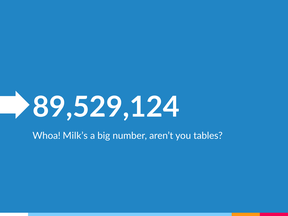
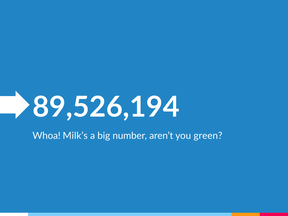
89,529,124: 89,529,124 -> 89,526,194
tables: tables -> green
